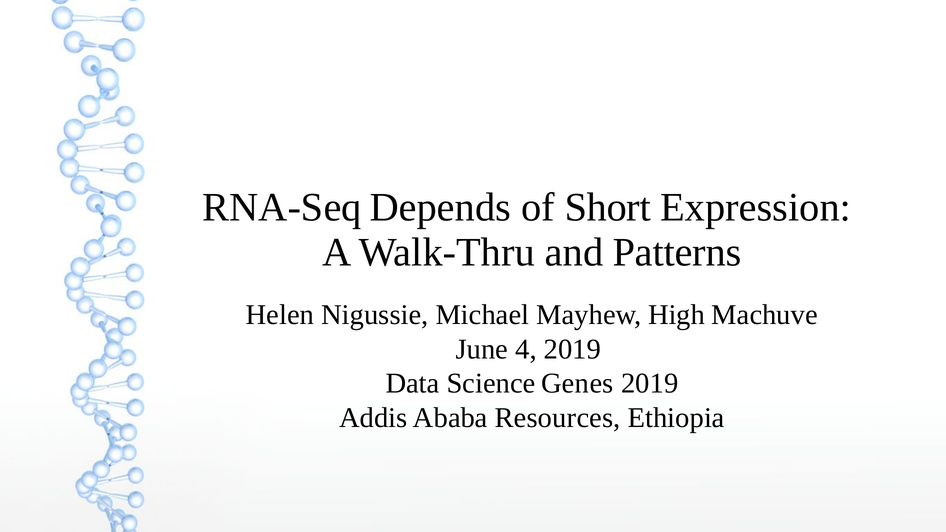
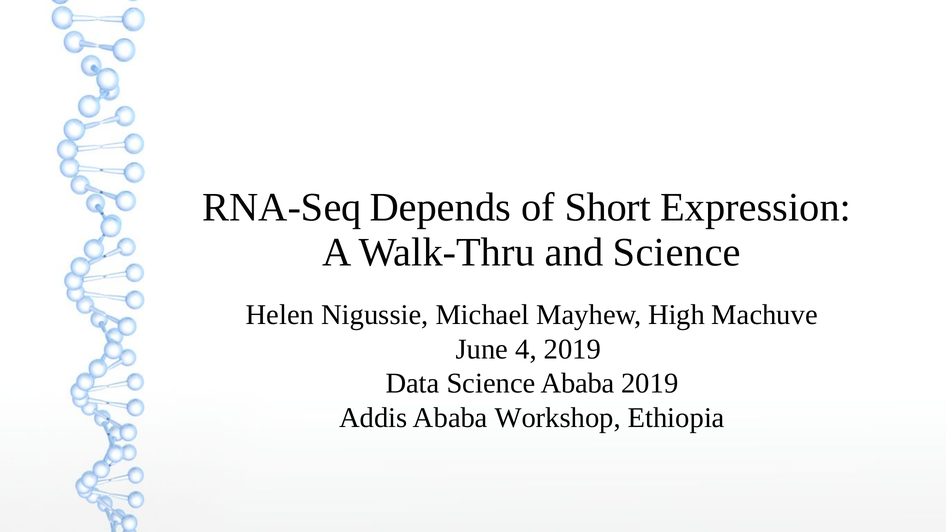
and Patterns: Patterns -> Science
Science Genes: Genes -> Ababa
Resources: Resources -> Workshop
